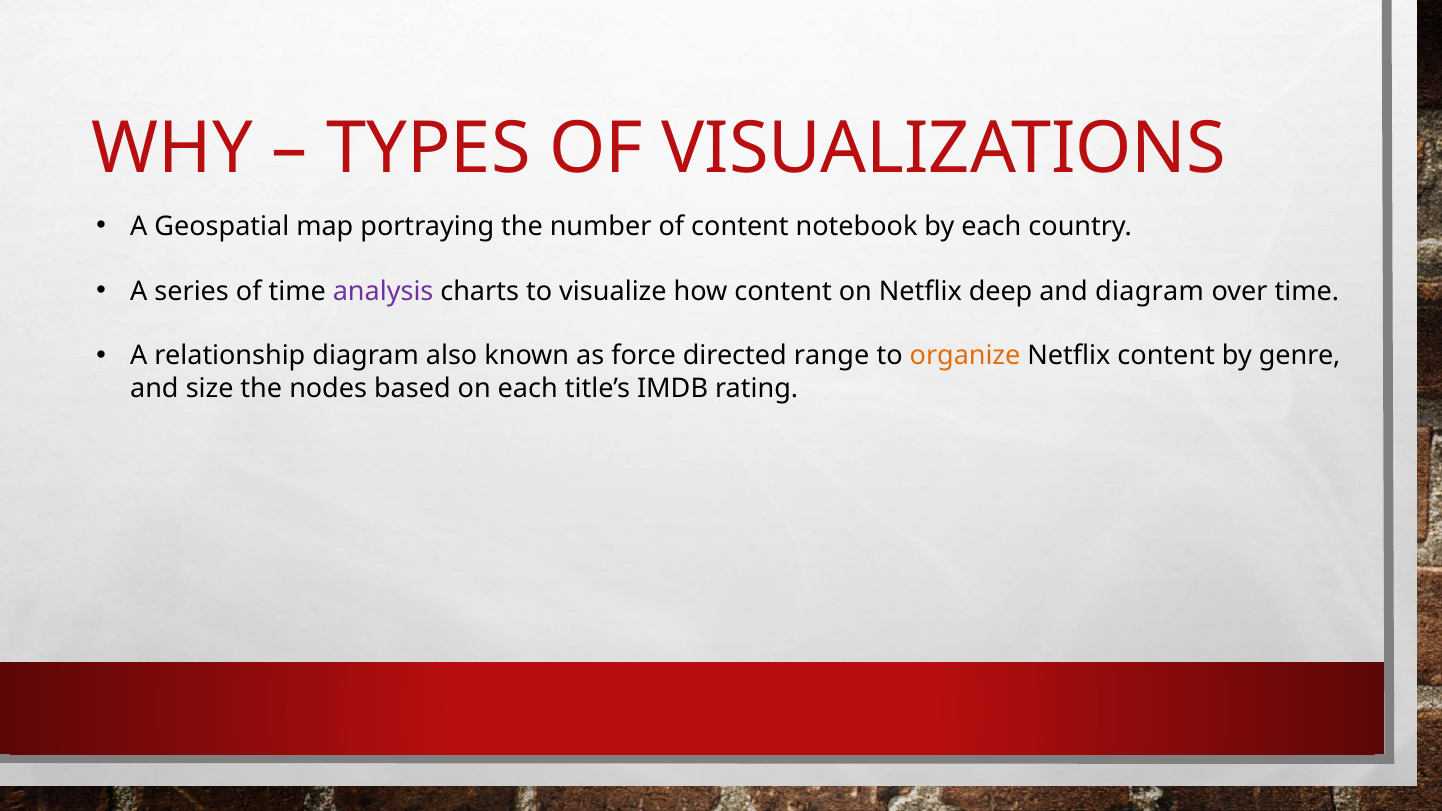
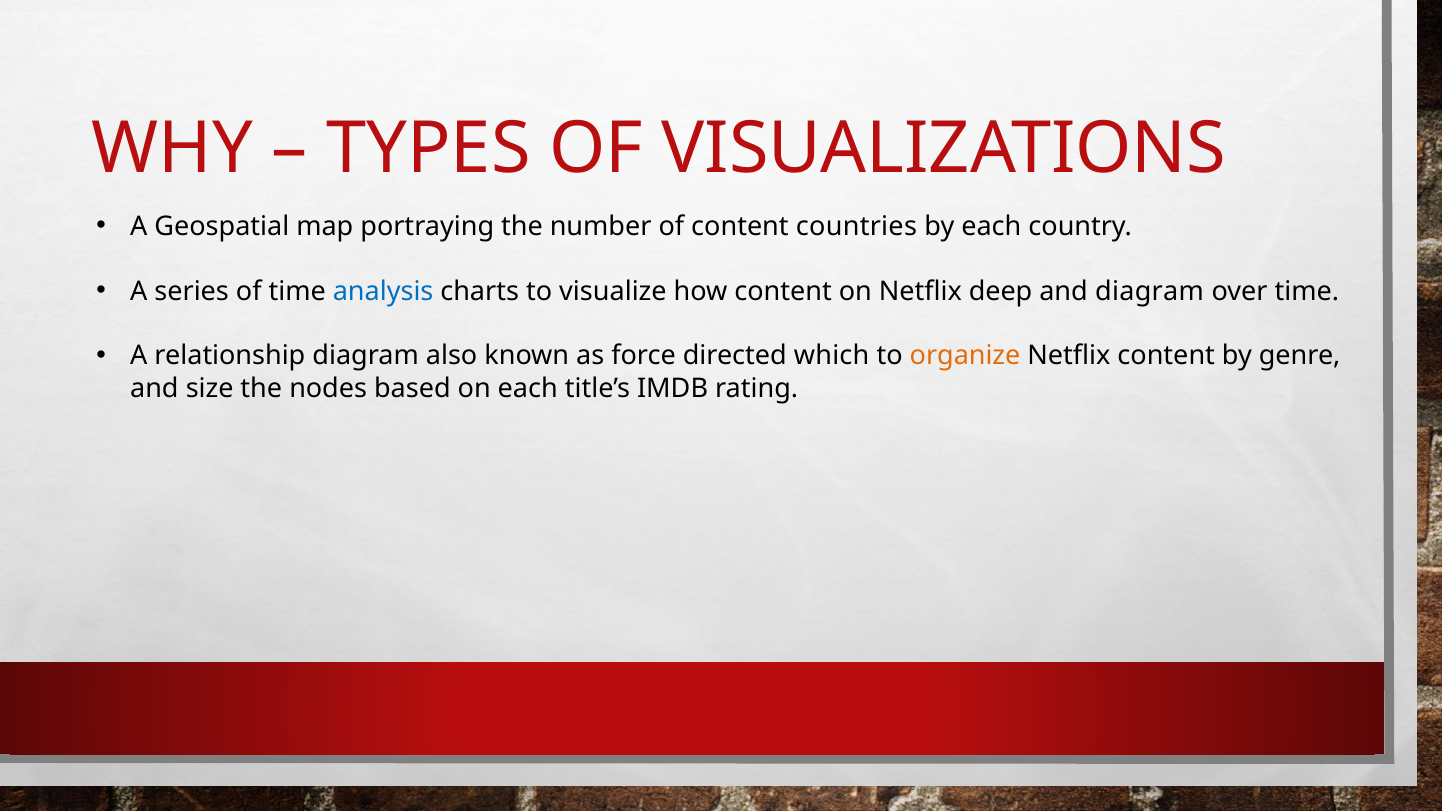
notebook: notebook -> countries
analysis colour: purple -> blue
range: range -> which
